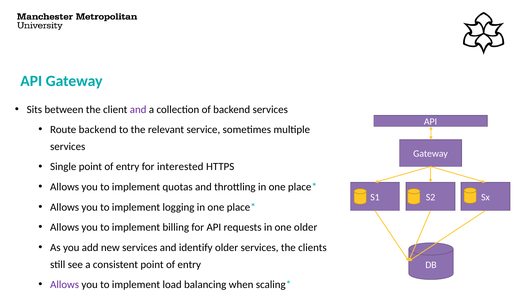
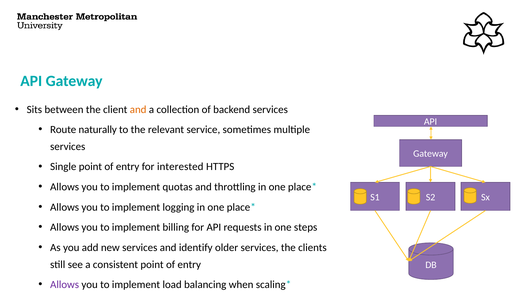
and at (138, 109) colour: purple -> orange
Route backend: backend -> naturally
one older: older -> steps
